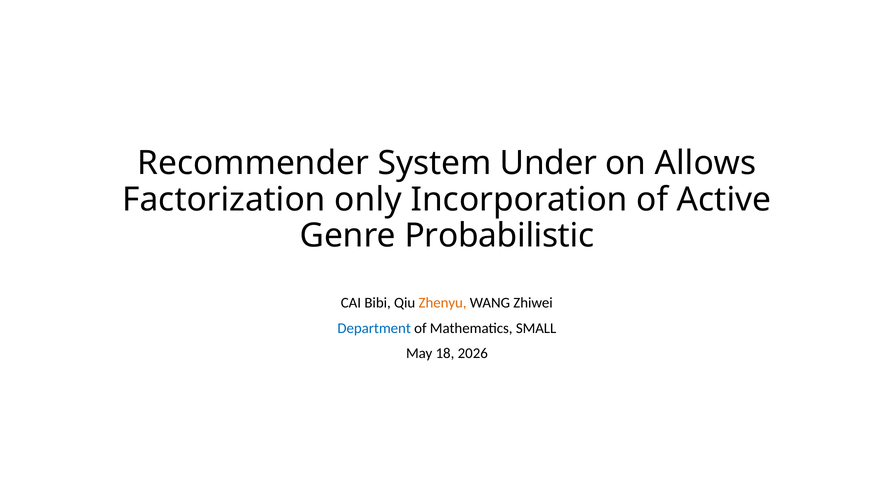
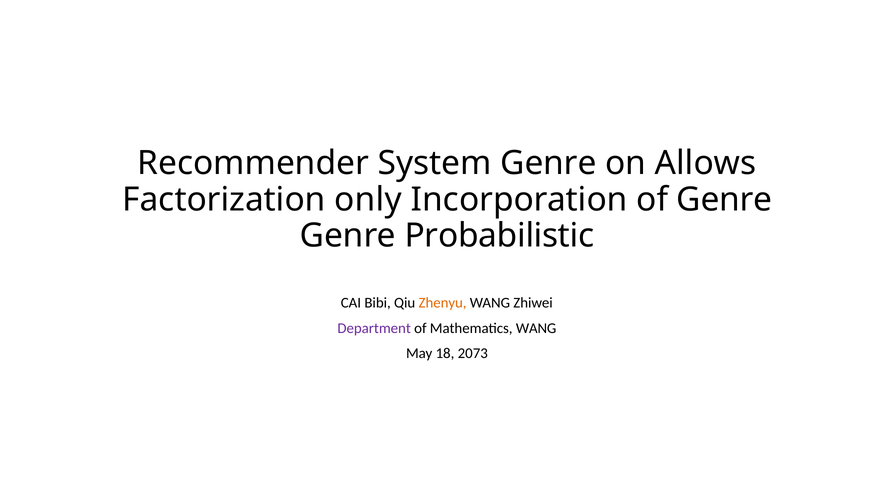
System Under: Under -> Genre
of Active: Active -> Genre
Department colour: blue -> purple
Mathematics SMALL: SMALL -> WANG
2026: 2026 -> 2073
